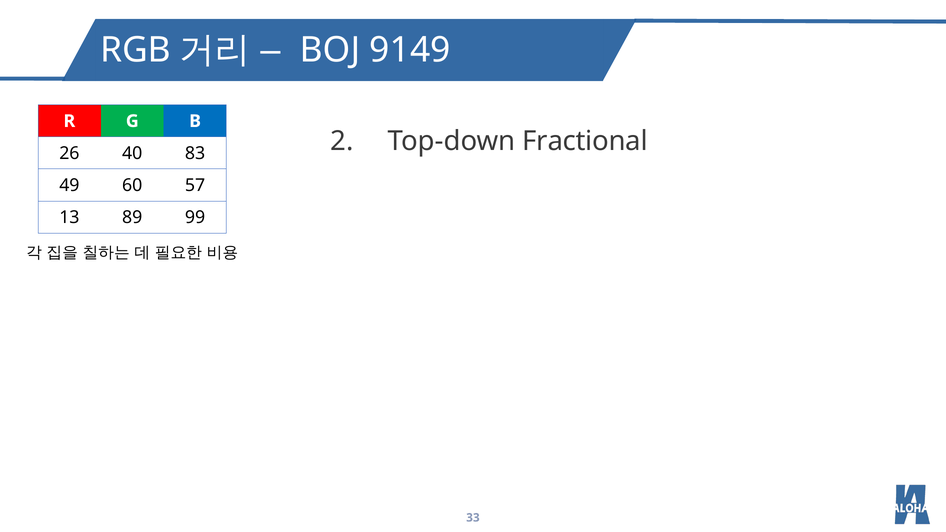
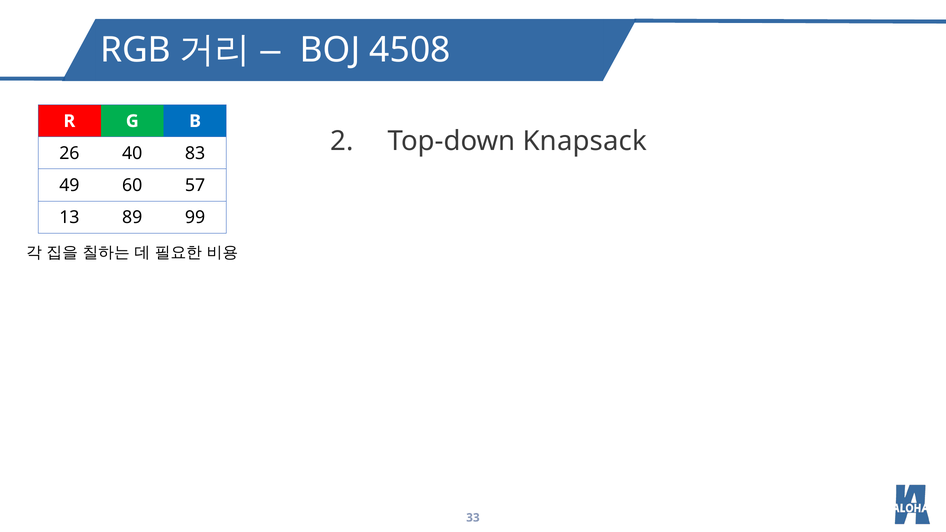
9149: 9149 -> 4508
Fractional: Fractional -> Knapsack
